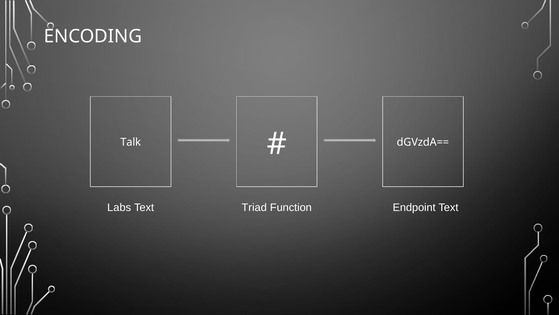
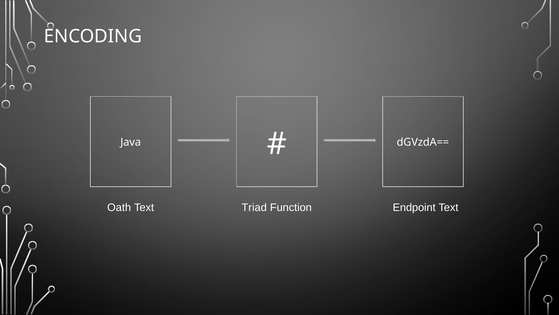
Talk: Talk -> Java
Labs: Labs -> Oath
